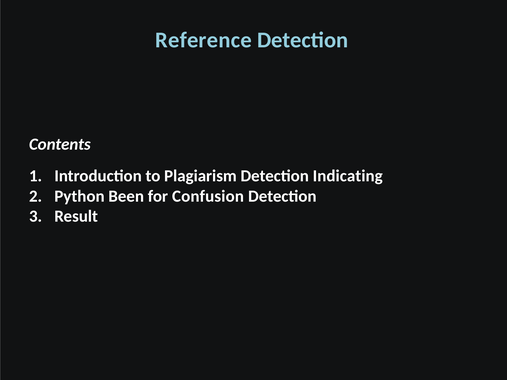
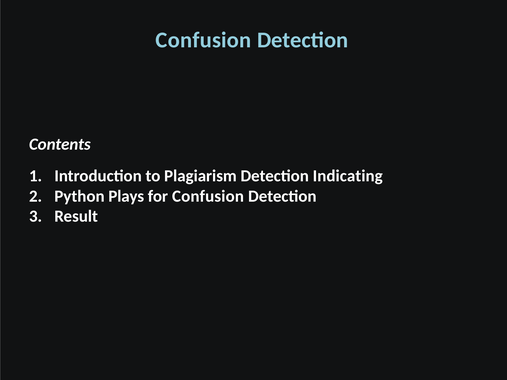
Reference at (203, 40): Reference -> Confusion
Been: Been -> Plays
